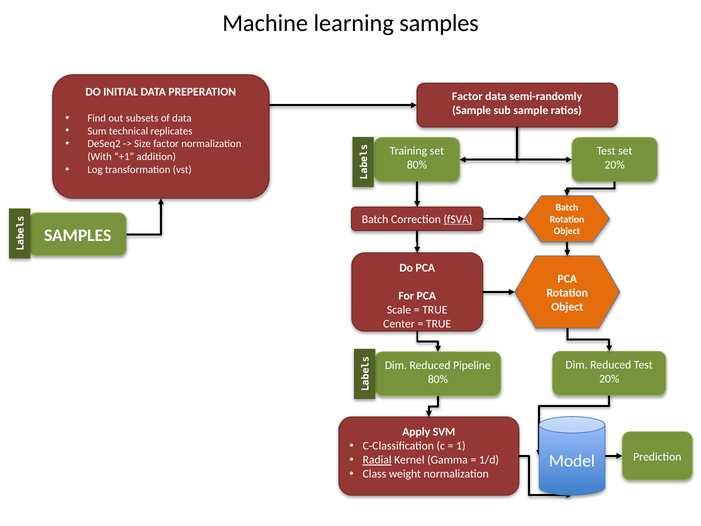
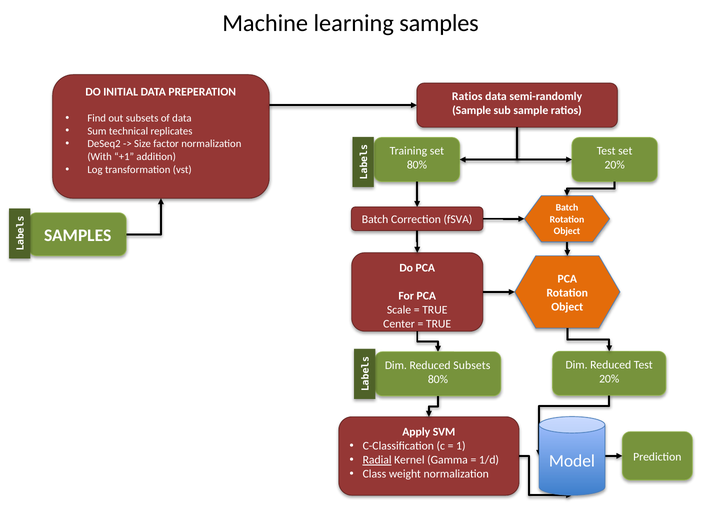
Factor at (467, 96): Factor -> Ratios
fSVA underline: present -> none
Reduced Pipeline: Pipeline -> Subsets
